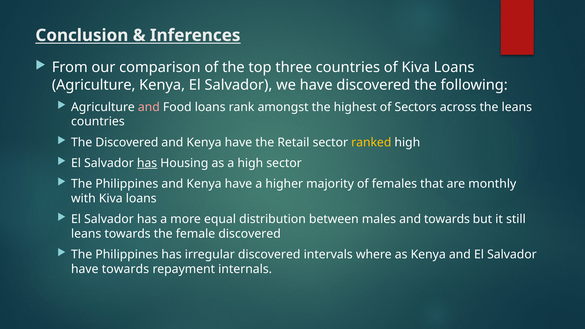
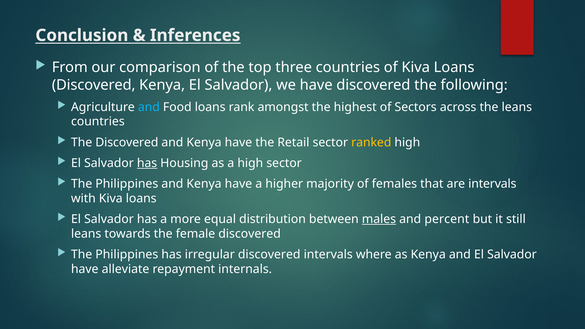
Agriculture at (94, 85): Agriculture -> Discovered
and at (149, 107) colour: pink -> light blue
are monthly: monthly -> intervals
males underline: none -> present
and towards: towards -> percent
have towards: towards -> alleviate
